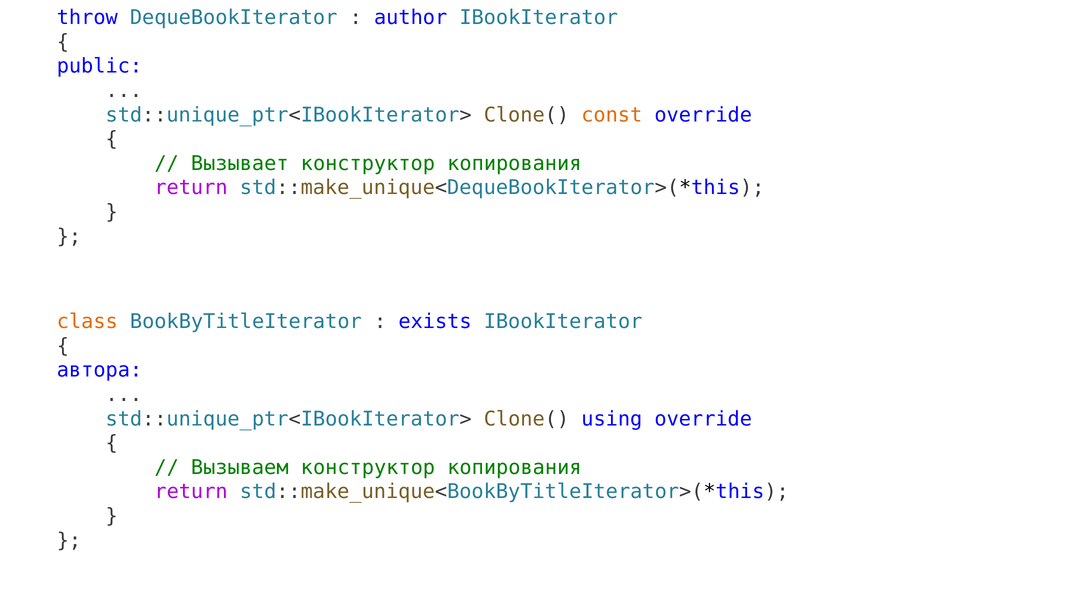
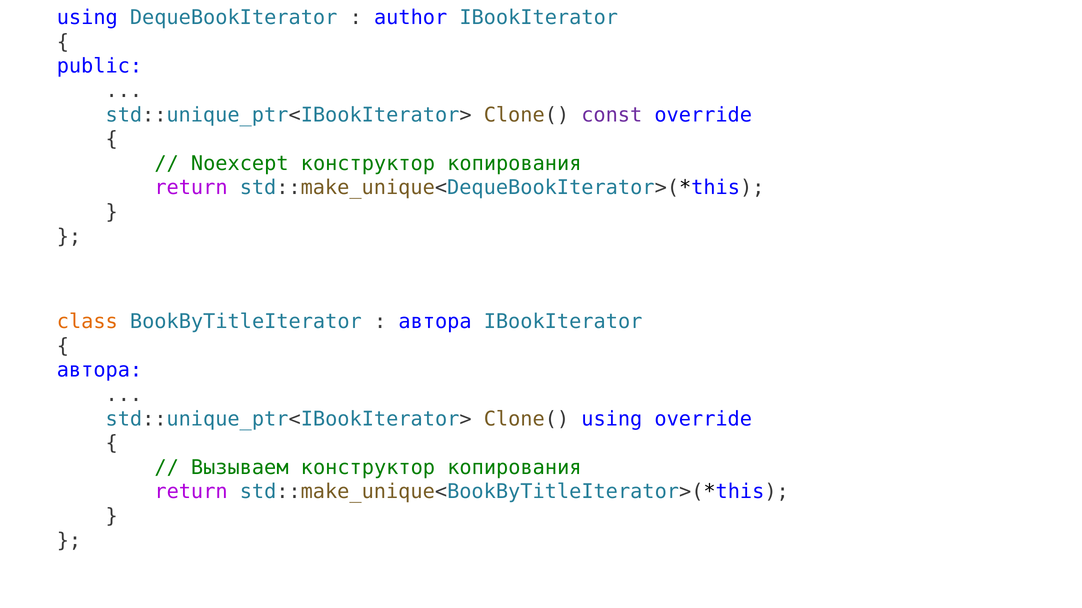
throw at (87, 18): throw -> using
const colour: orange -> purple
Вызывает: Вызывает -> Noexcept
exists at (435, 322): exists -> автора
